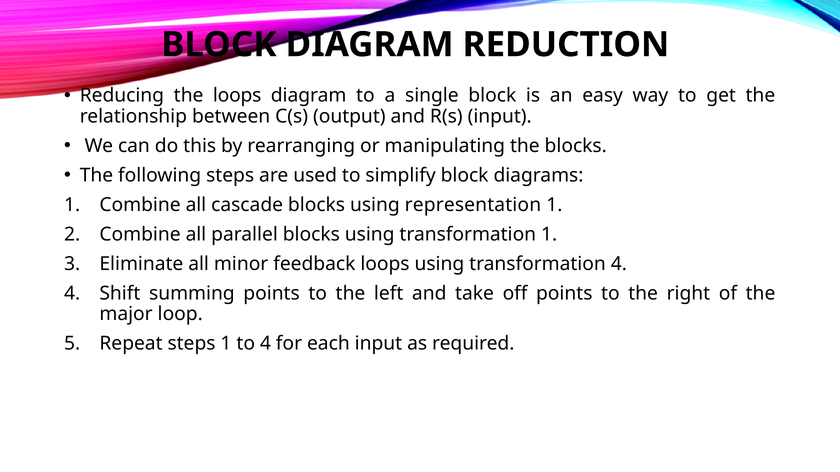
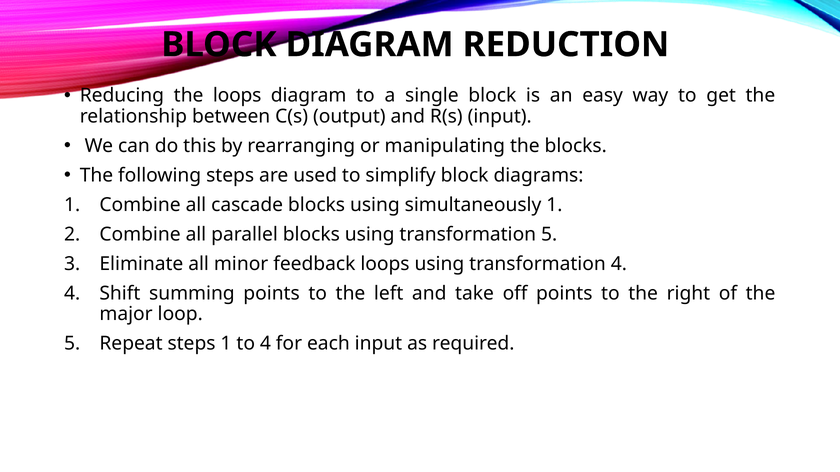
representation: representation -> simultaneously
transformation 1: 1 -> 5
